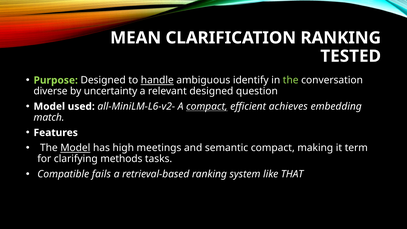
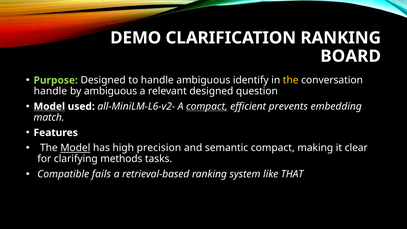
MEAN: MEAN -> DEMO
TESTED: TESTED -> BOARD
handle at (157, 80) underline: present -> none
the at (291, 80) colour: light green -> yellow
diverse at (51, 91): diverse -> handle
by uncertainty: uncertainty -> ambiguous
Model at (49, 106) underline: none -> present
achieves: achieves -> prevents
meetings: meetings -> precision
term: term -> clear
